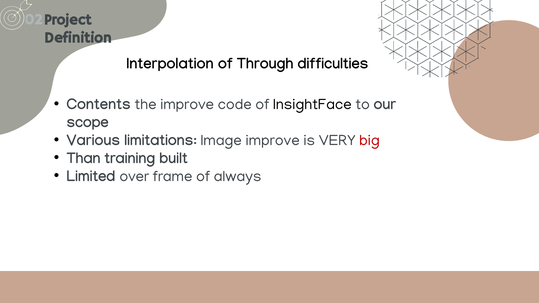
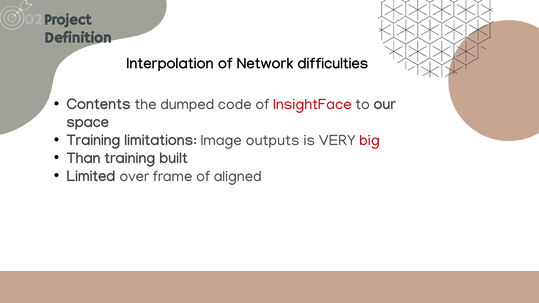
Through: Through -> Network
the improve: improve -> dumped
InsightFace colour: black -> red
scope: scope -> space
Various at (93, 140): Various -> Training
Image improve: improve -> outputs
always: always -> aligned
